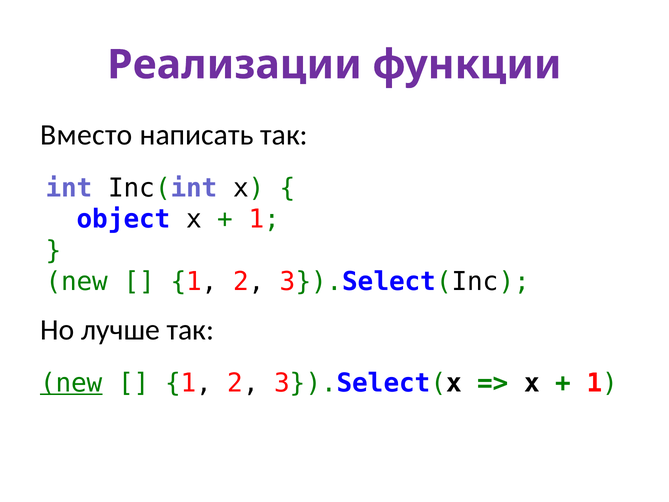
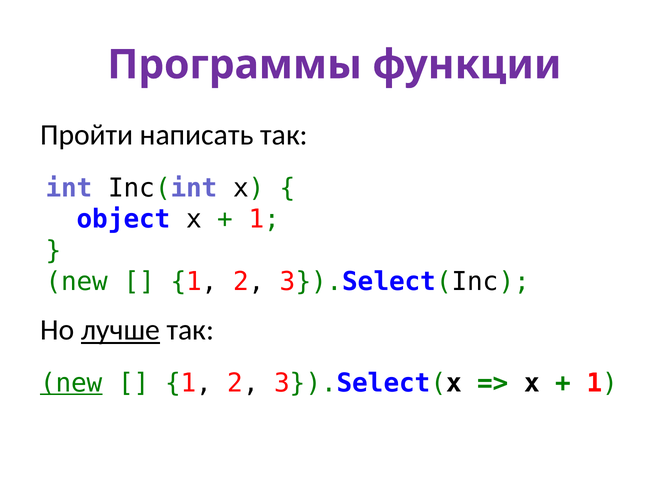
Реализации: Реализации -> Программы
Вместо: Вместо -> Пройти
лучше underline: none -> present
